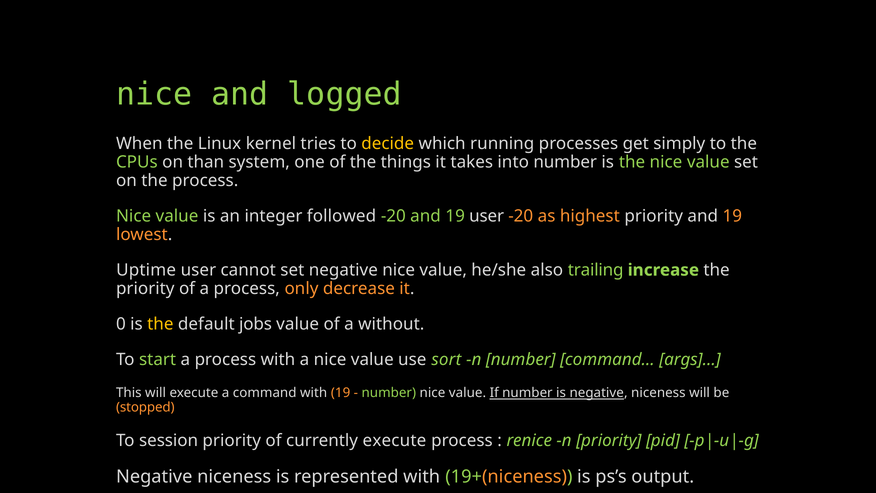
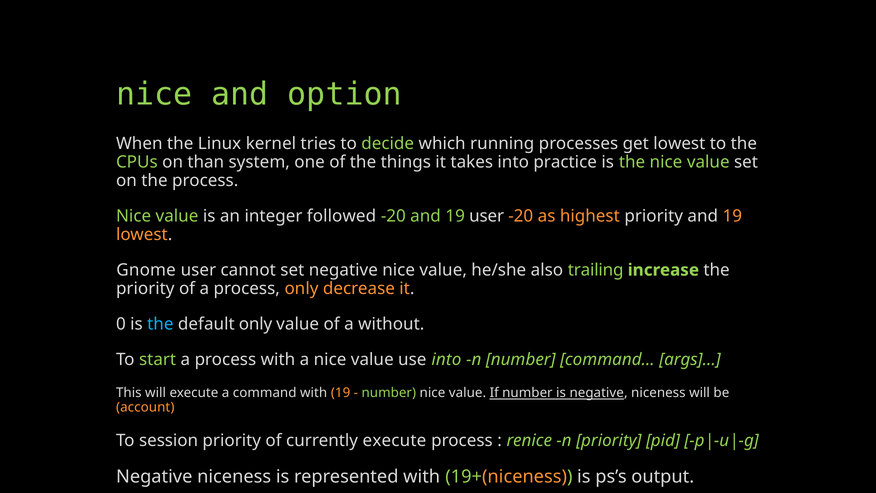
logged: logged -> option
decide colour: yellow -> light green
get simply: simply -> lowest
into number: number -> practice
Uptime: Uptime -> Gnome
the at (160, 324) colour: yellow -> light blue
default jobs: jobs -> only
use sort: sort -> into
stopped: stopped -> account
